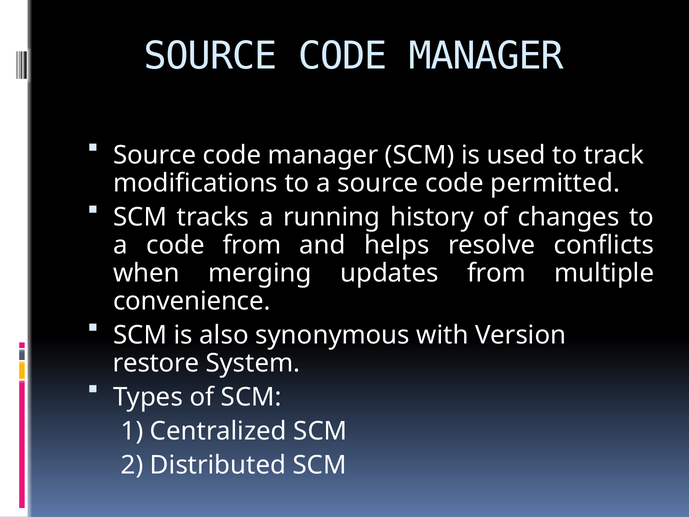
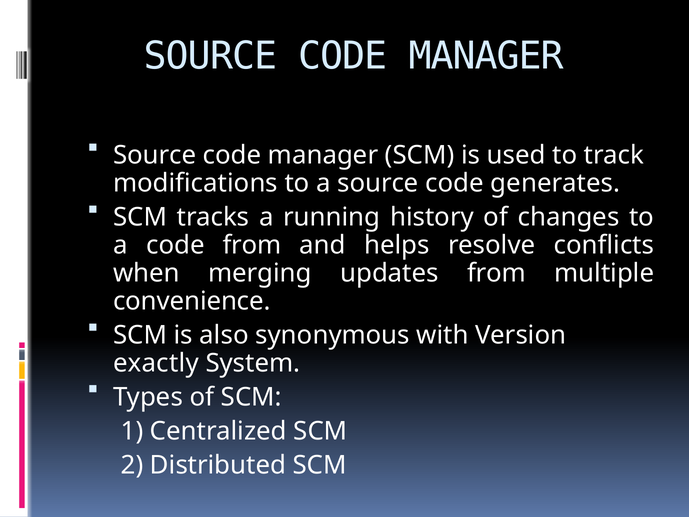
permitted: permitted -> generates
restore: restore -> exactly
